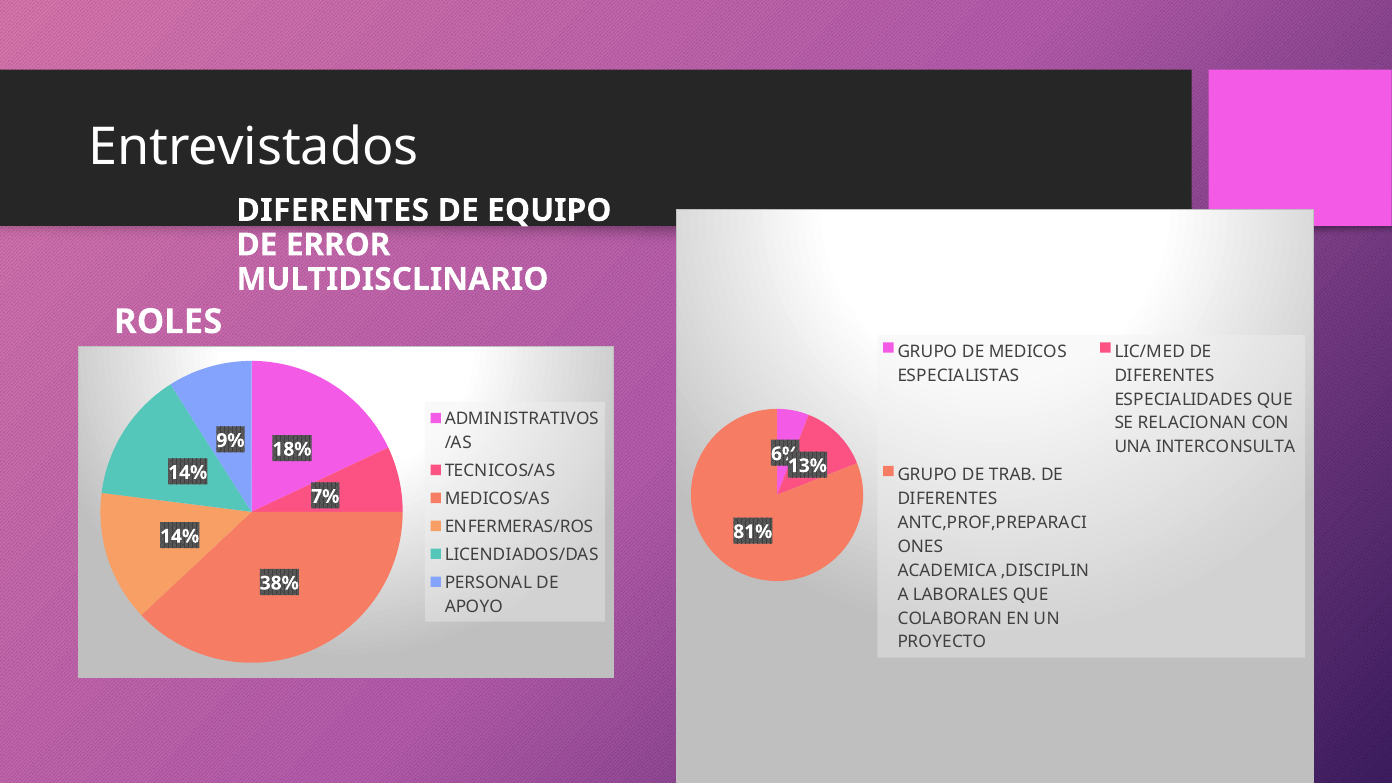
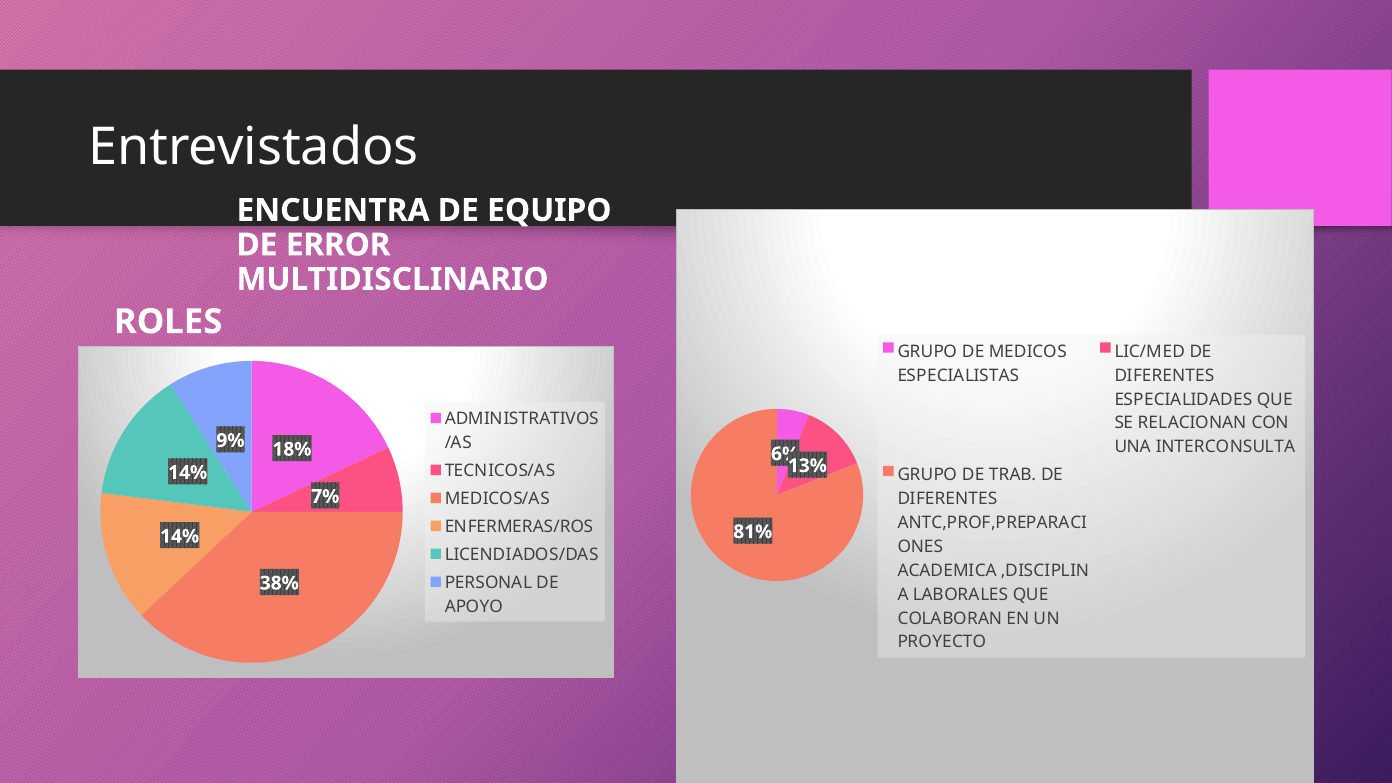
DIFERENTES at (333, 210): DIFERENTES -> ENCUENTRA
